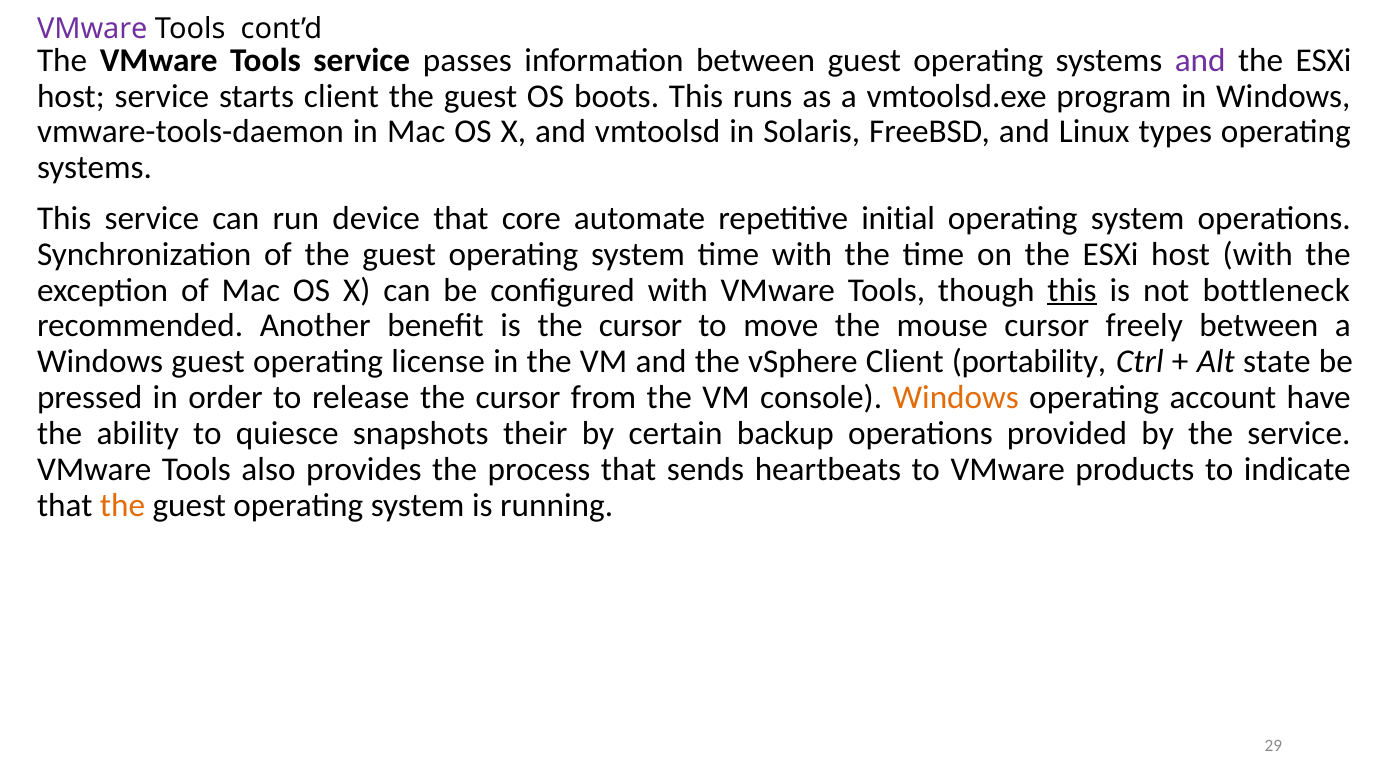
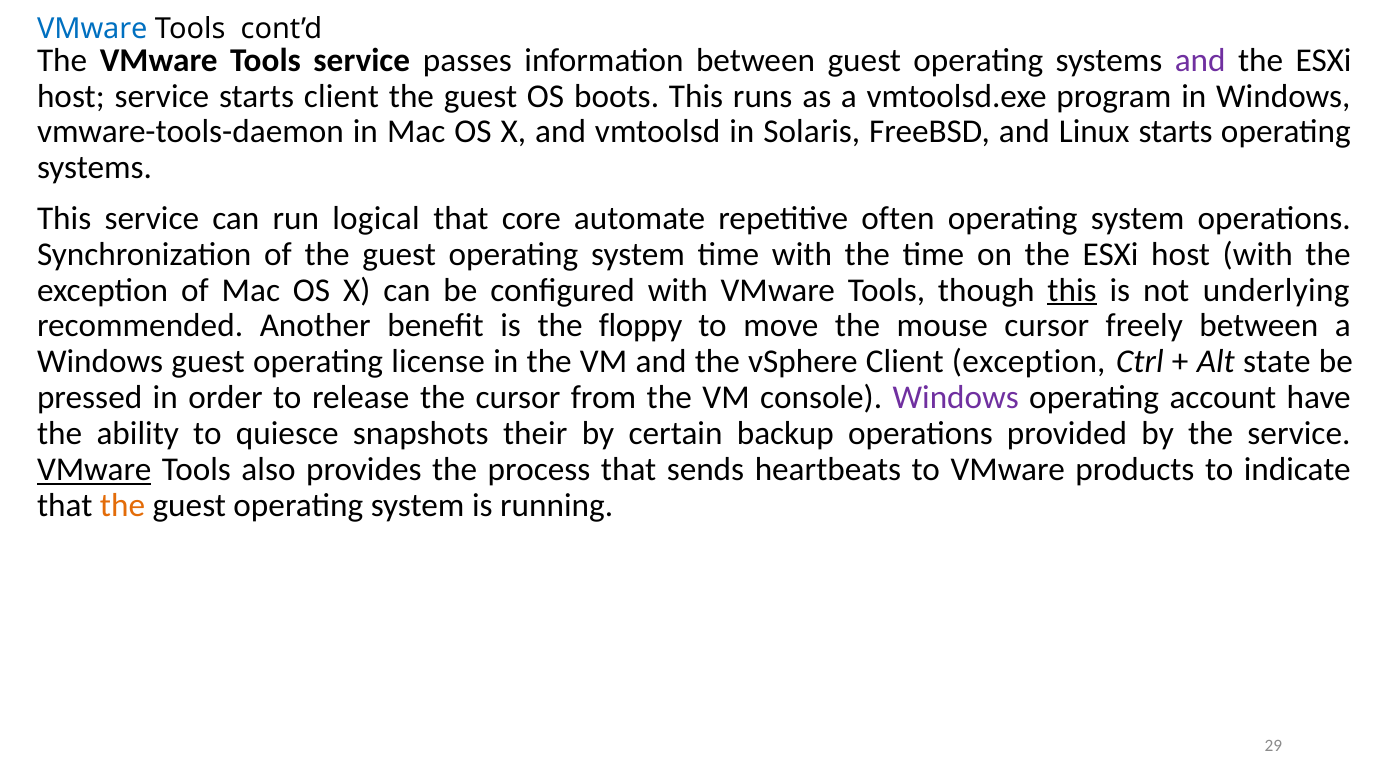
VMware at (92, 29) colour: purple -> blue
Linux types: types -> starts
device: device -> logical
initial: initial -> often
bottleneck: bottleneck -> underlying
is the cursor: cursor -> floppy
Client portability: portability -> exception
Windows at (956, 398) colour: orange -> purple
VMware at (94, 470) underline: none -> present
